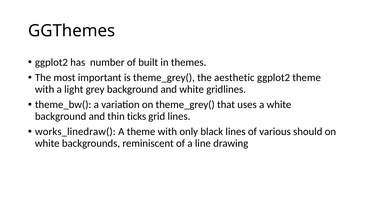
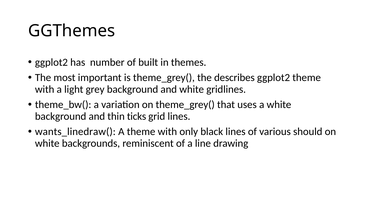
aesthetic: aesthetic -> describes
works_linedraw(: works_linedraw( -> wants_linedraw(
